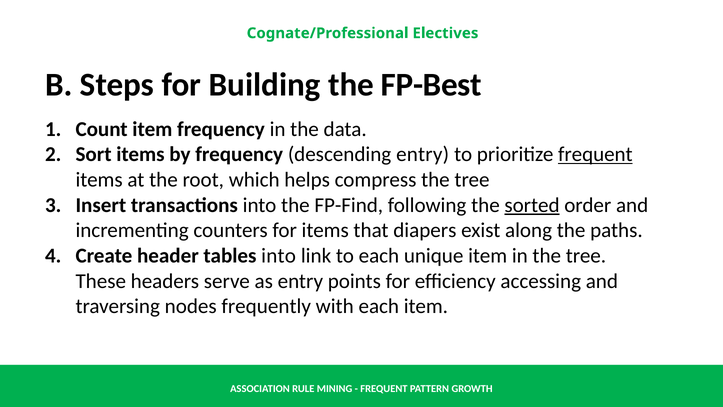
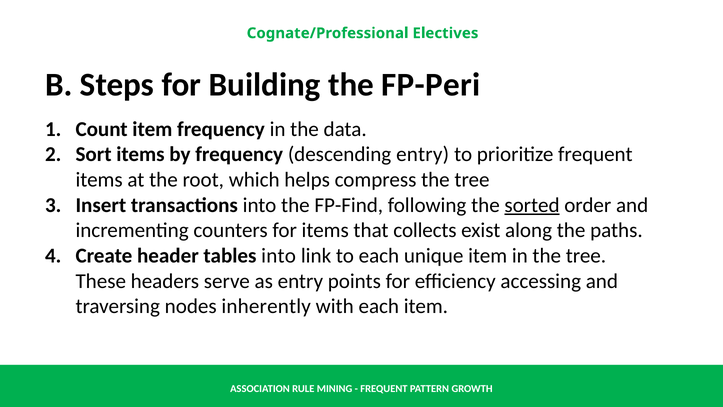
FP-Best: FP-Best -> FP-Peri
frequent at (595, 154) underline: present -> none
diapers: diapers -> collects
frequently: frequently -> inherently
